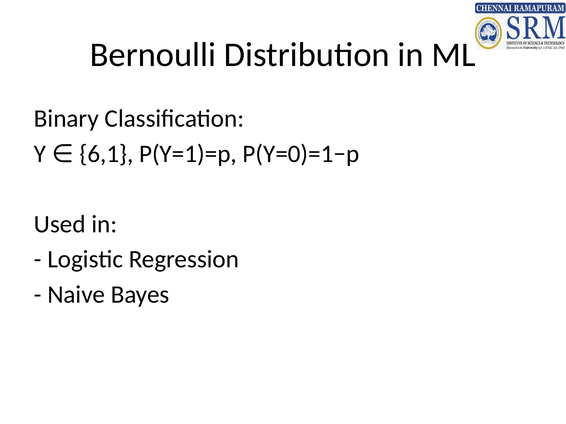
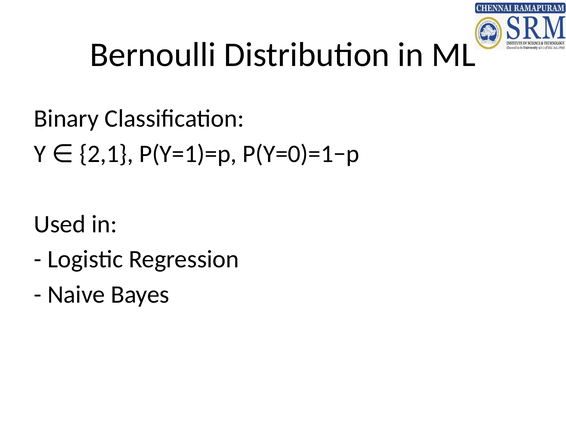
6,1: 6,1 -> 2,1
